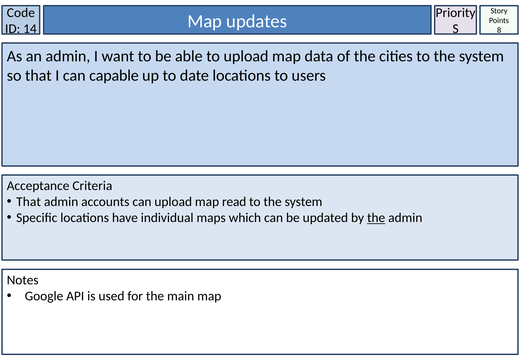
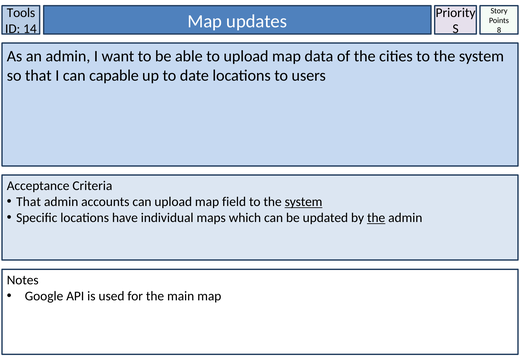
Code: Code -> Tools
read: read -> field
system at (304, 202) underline: none -> present
